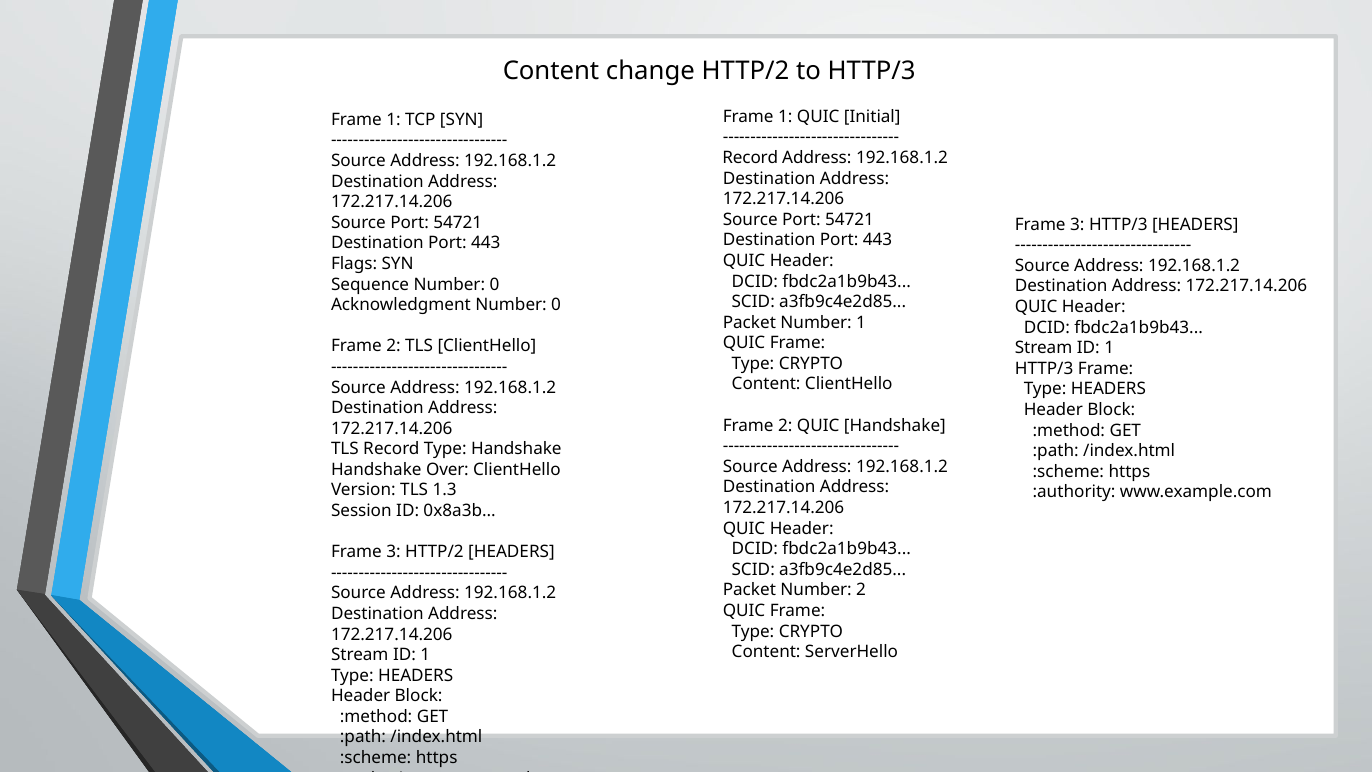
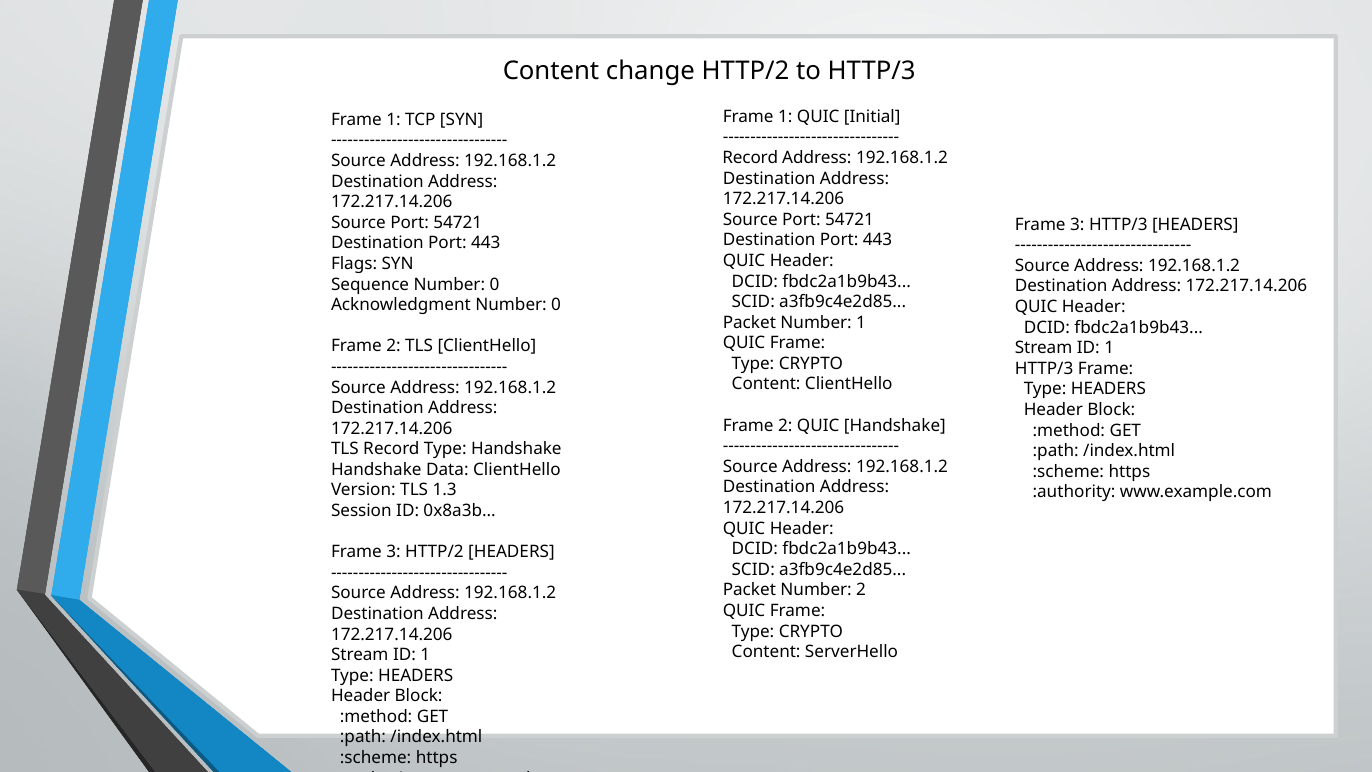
Over: Over -> Data
